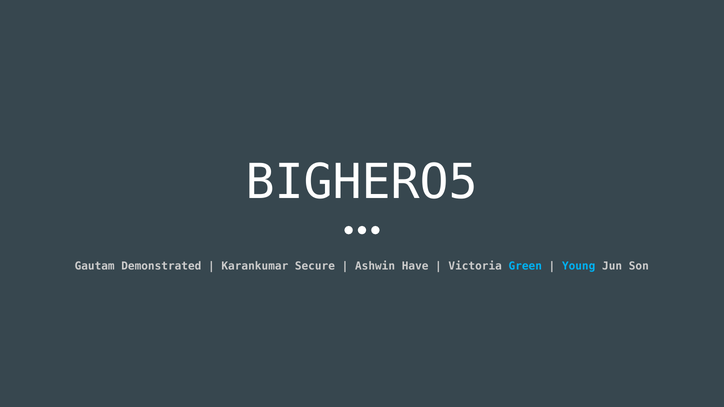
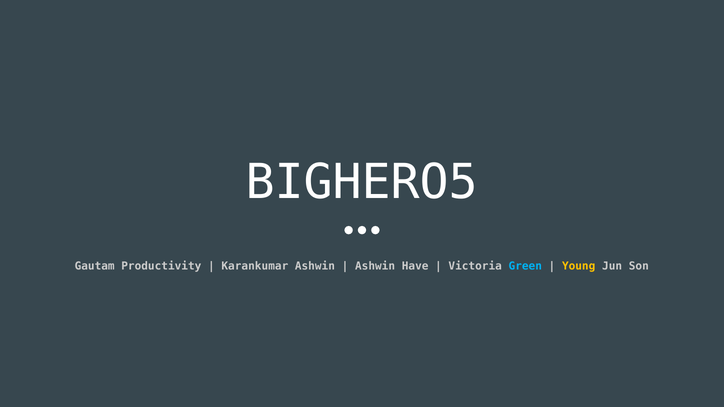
Demonstrated: Demonstrated -> Productivity
Karankumar Secure: Secure -> Ashwin
Young colour: light blue -> yellow
